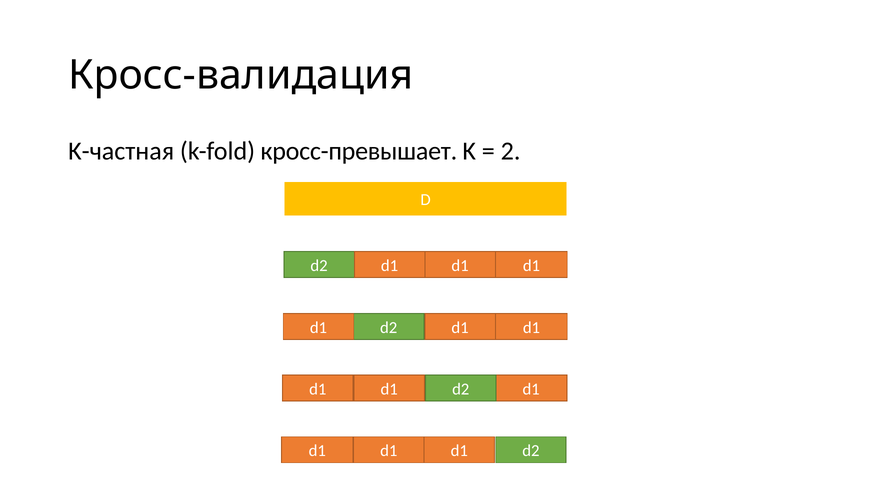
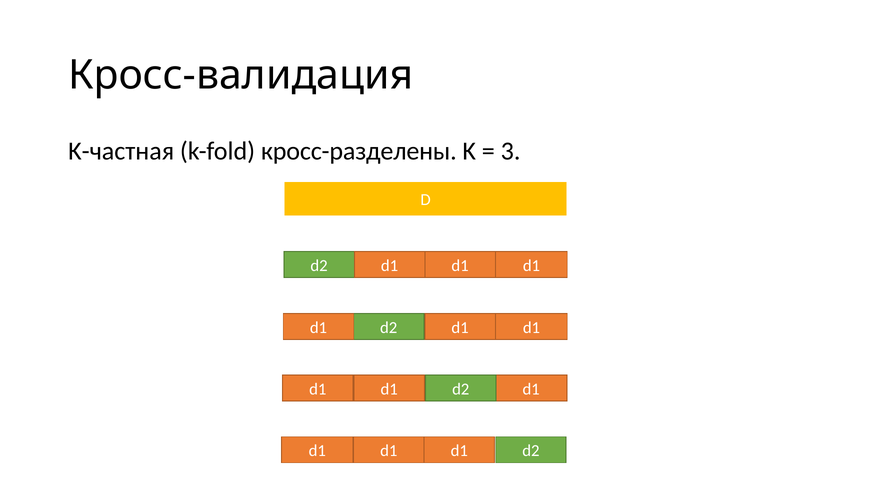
кросс-превышает: кросс-превышает -> кросс-разделены
2: 2 -> 3
